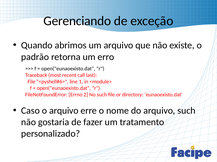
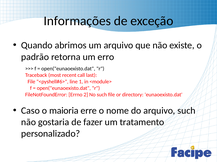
Gerenciando: Gerenciando -> Informações
o arquivo: arquivo -> maioria
